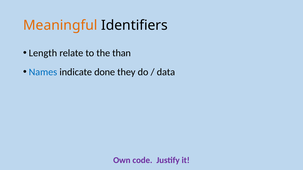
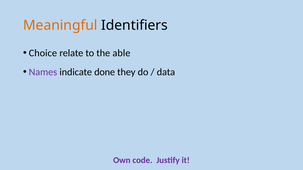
Length: Length -> Choice
than: than -> able
Names colour: blue -> purple
